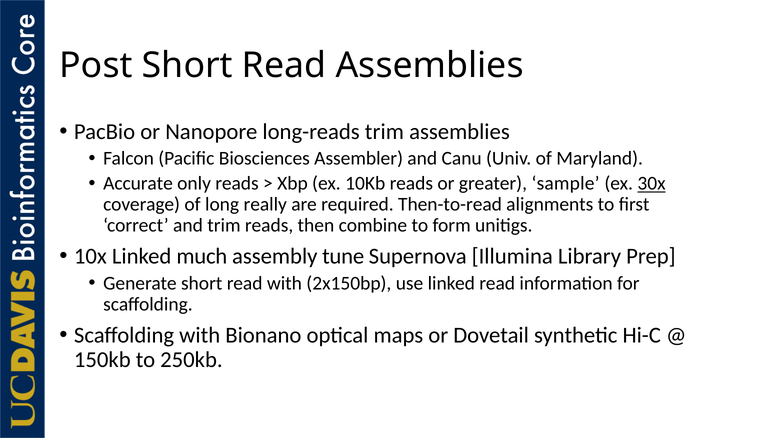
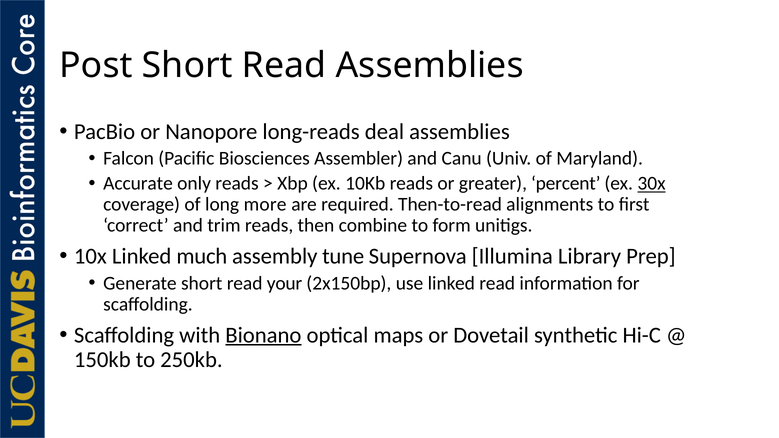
long-reads trim: trim -> deal
sample: sample -> percent
really: really -> more
read with: with -> your
Bionano underline: none -> present
